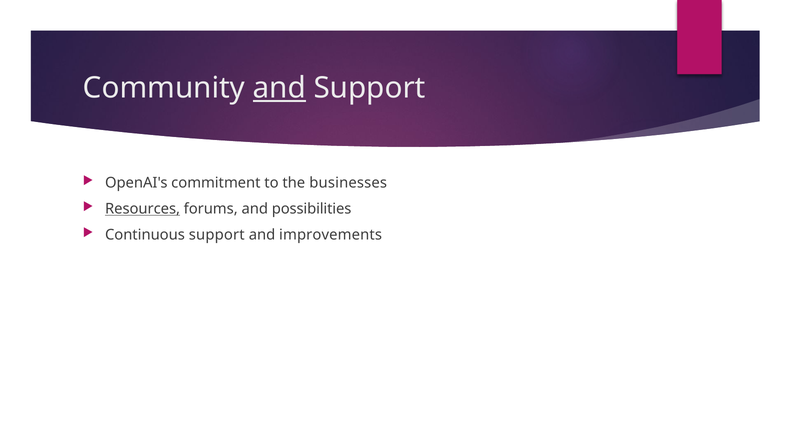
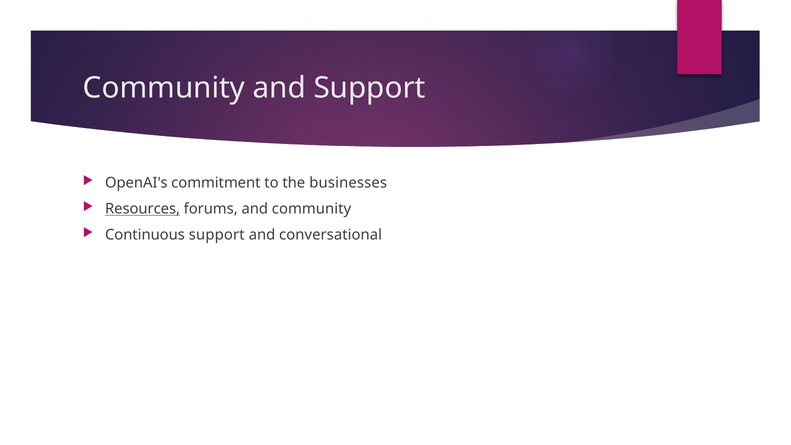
and at (279, 88) underline: present -> none
and possibilities: possibilities -> community
improvements: improvements -> conversational
